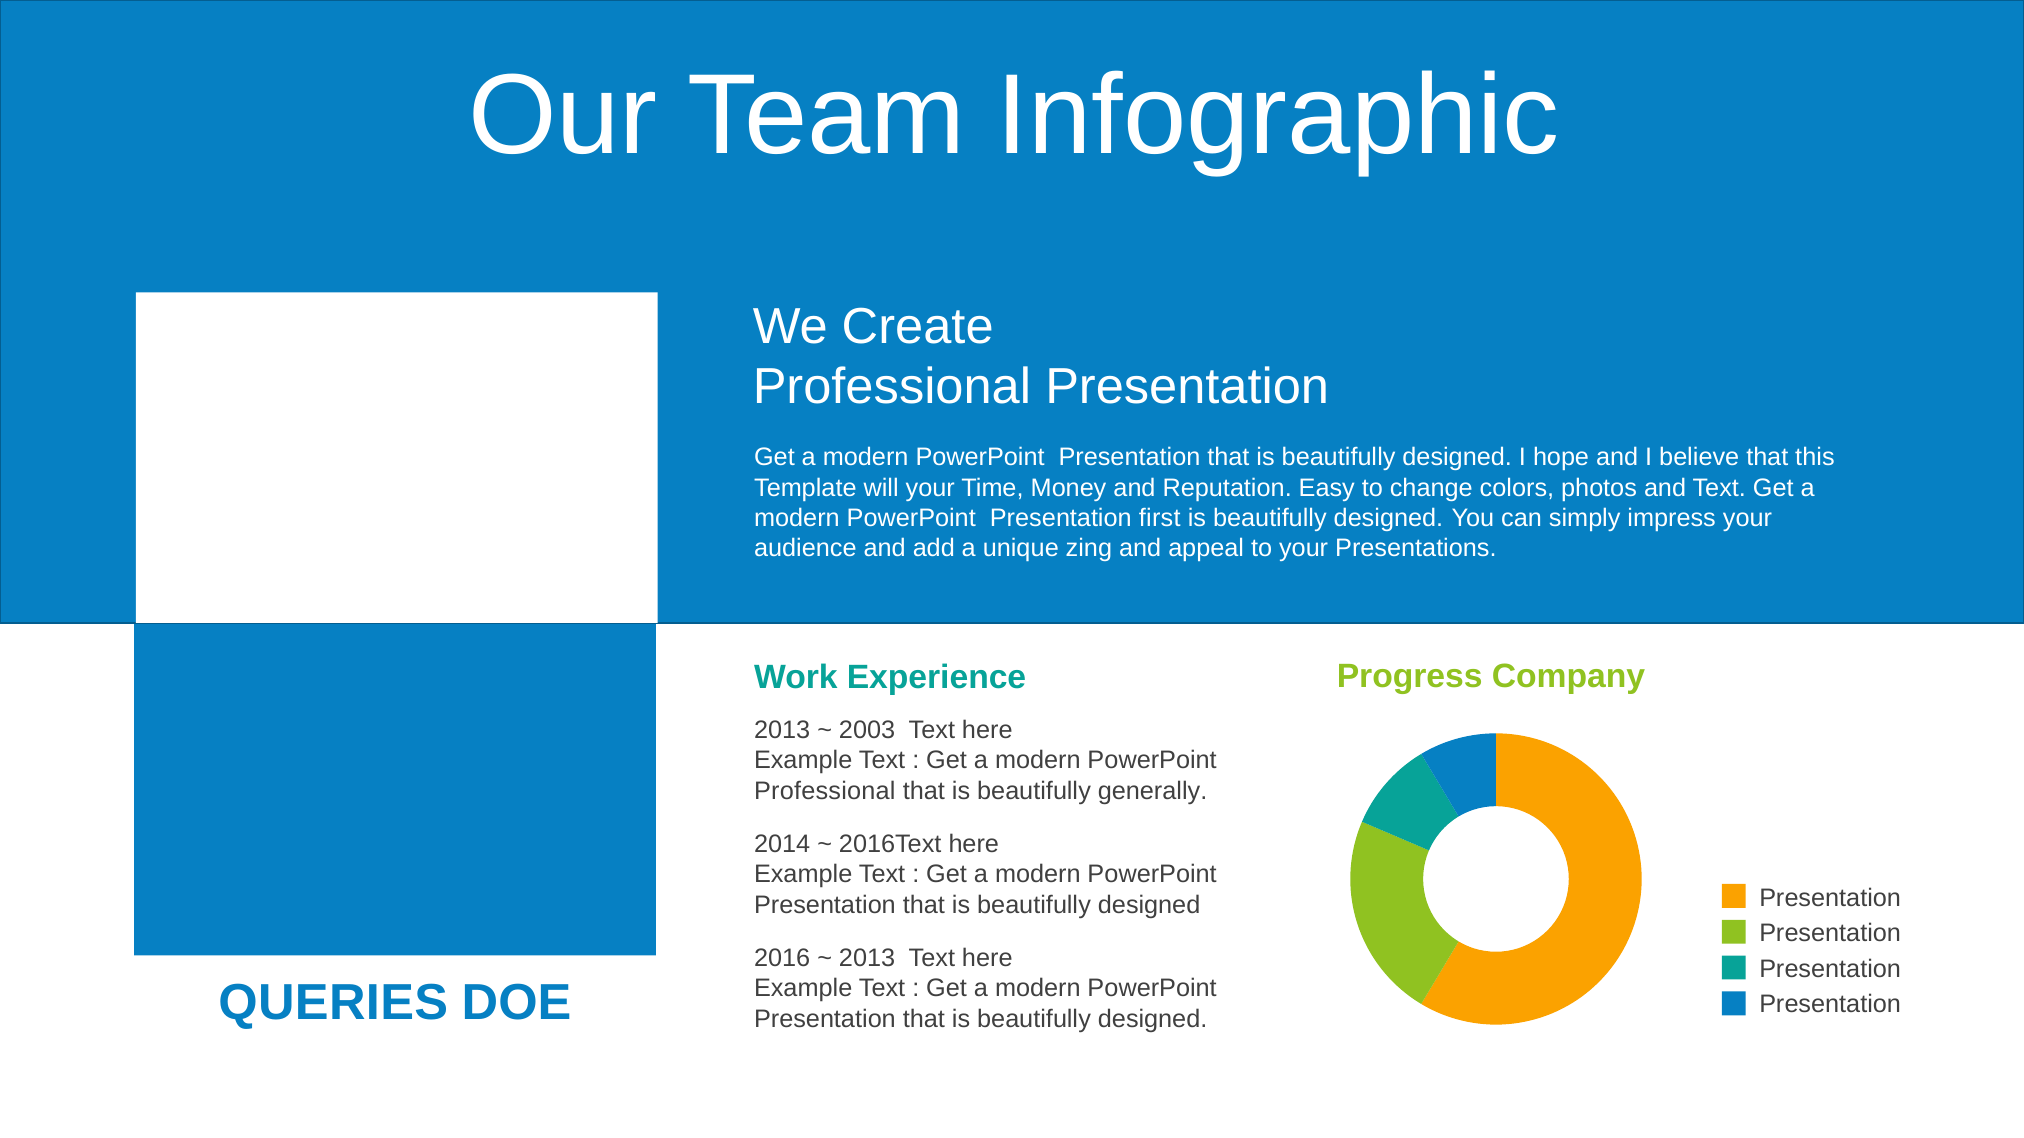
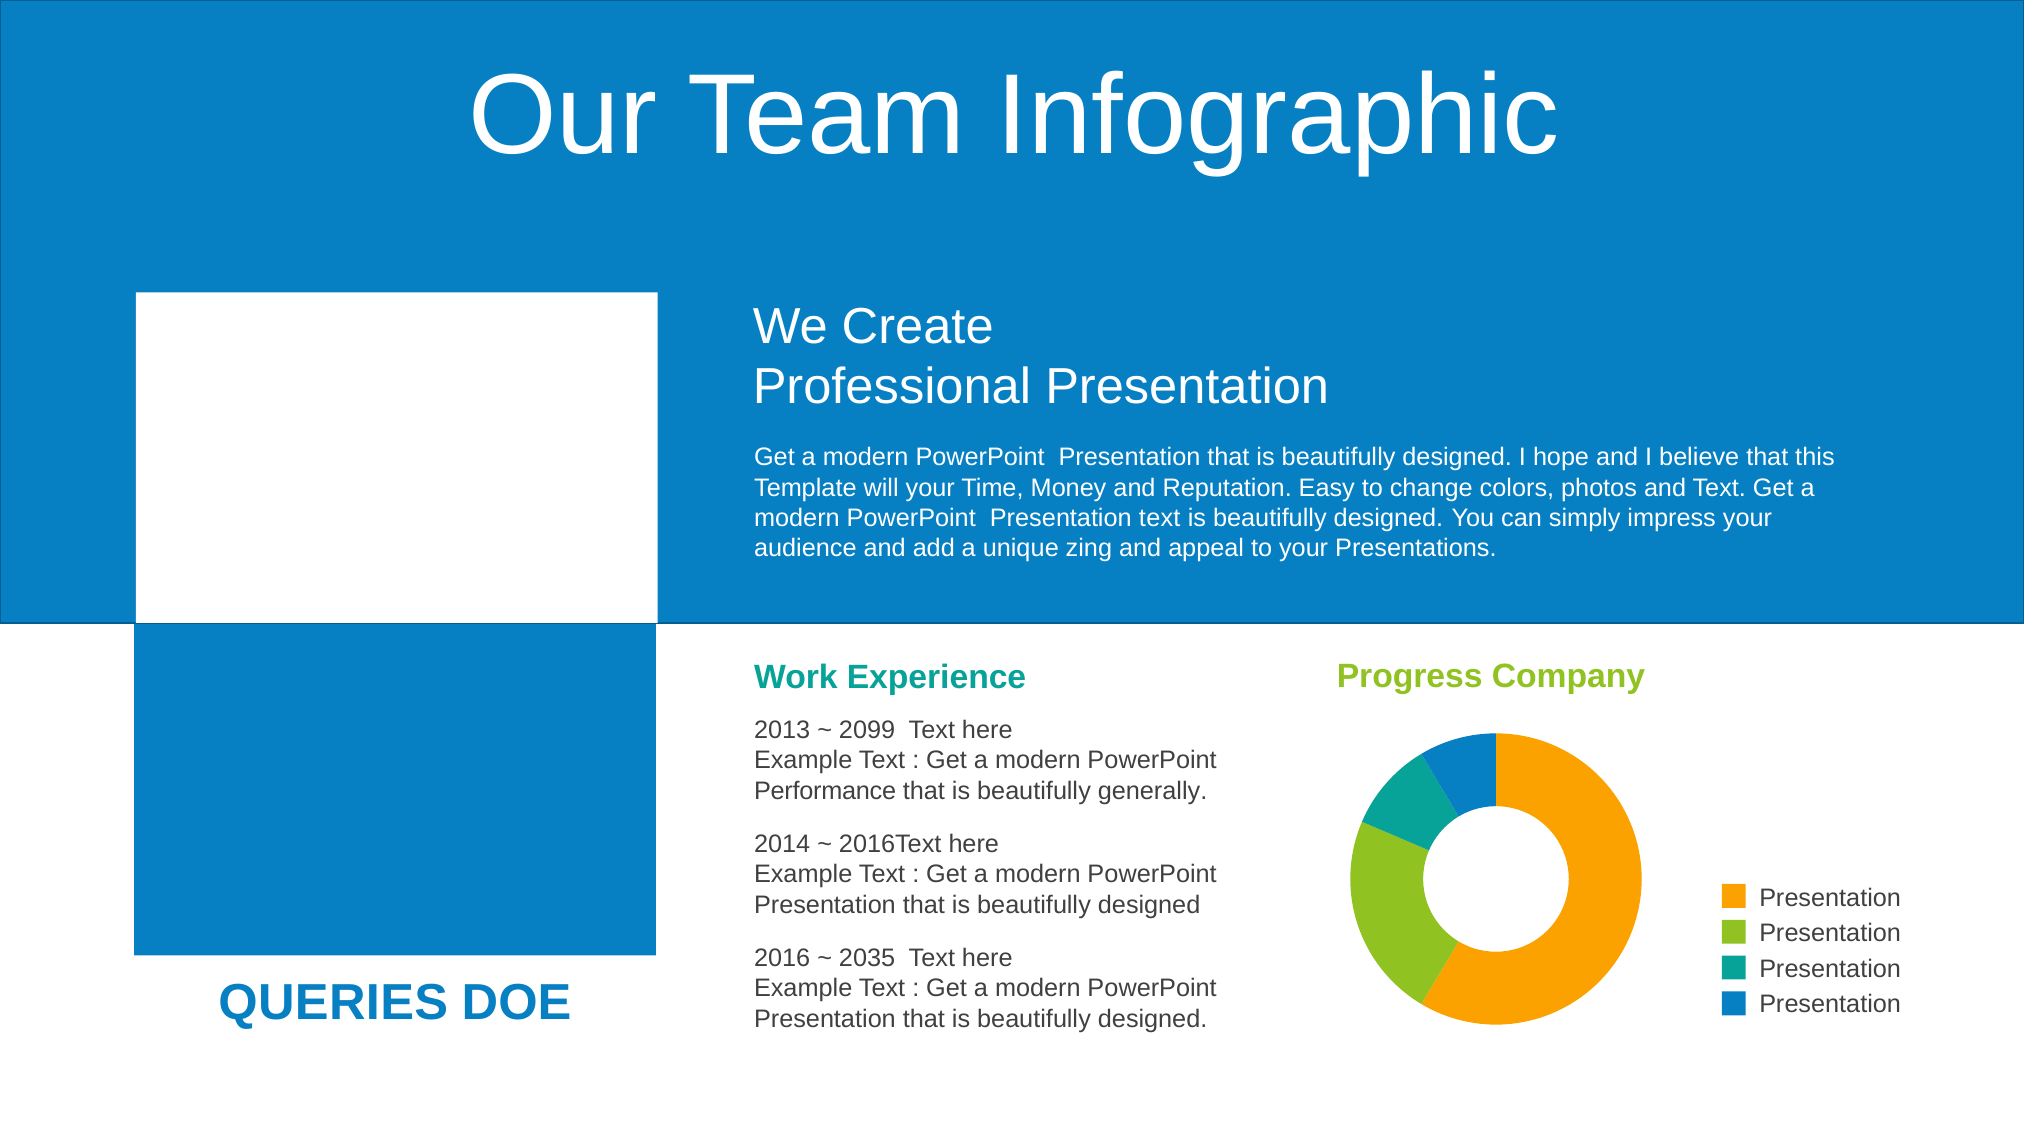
Presentation first: first -> text
2003: 2003 -> 2099
Professional at (825, 791): Professional -> Performance
2013 at (867, 959): 2013 -> 2035
